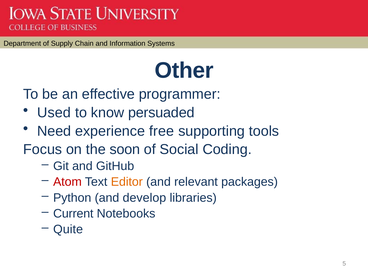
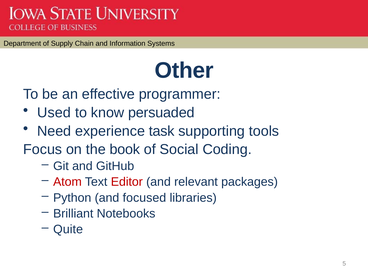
free: free -> task
soon: soon -> book
Editor colour: orange -> red
develop: develop -> focused
Current: Current -> Brilliant
